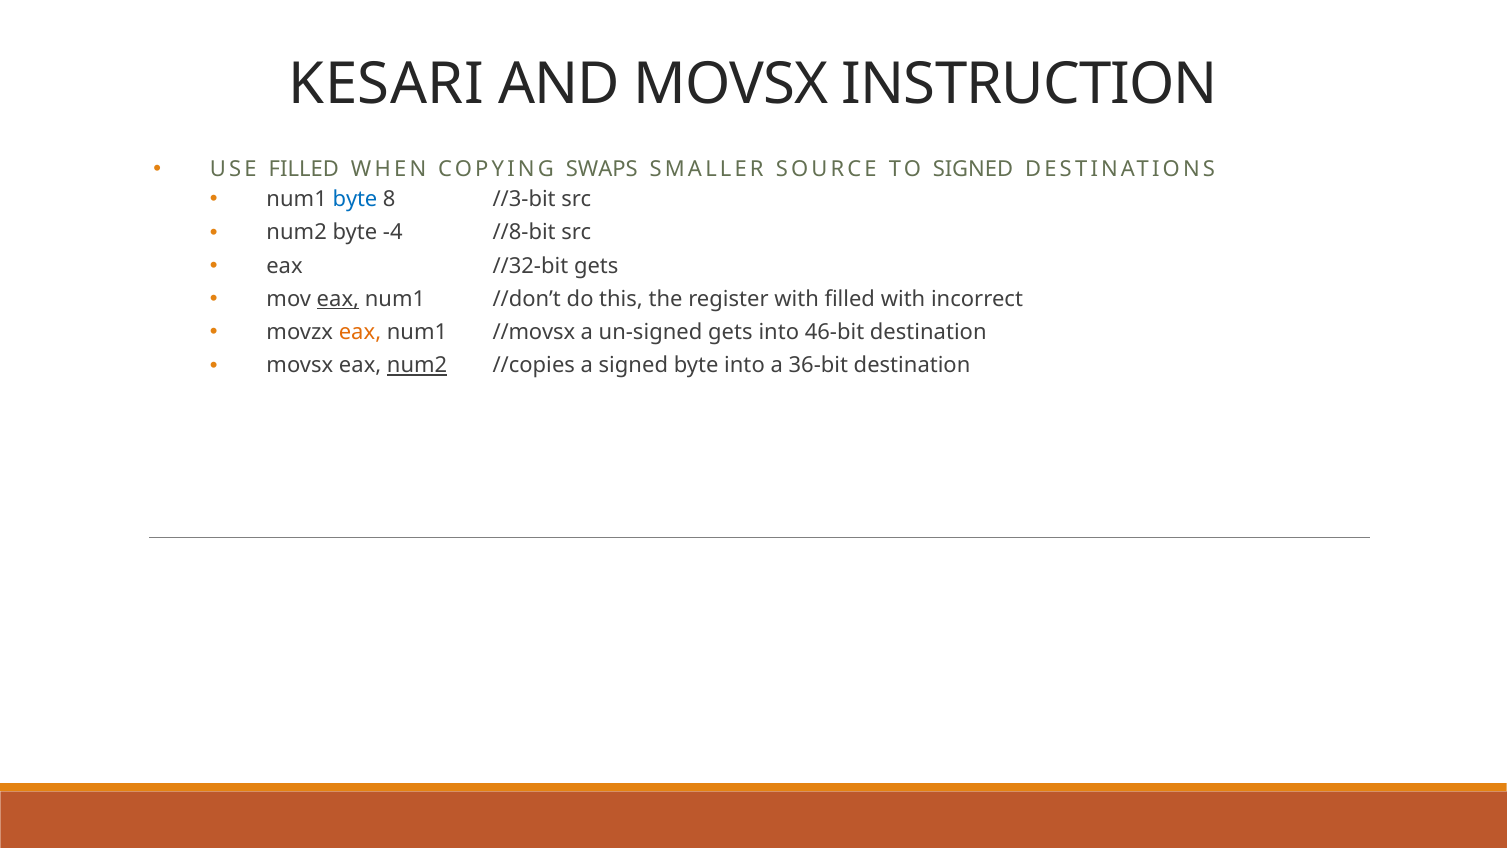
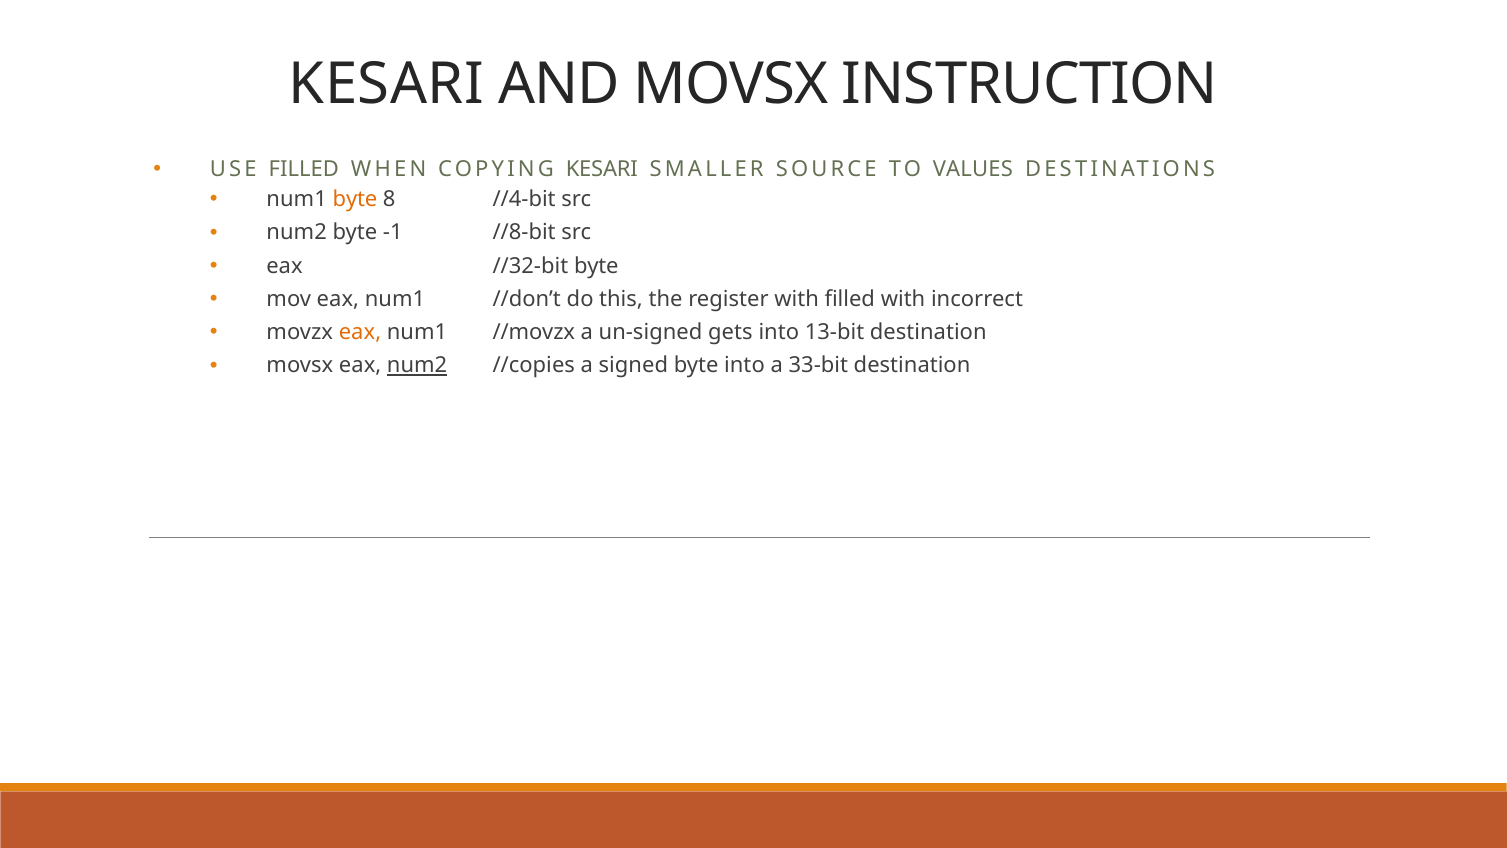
COPYING SWAPS: SWAPS -> KESARI
TO SIGNED: SIGNED -> VALUES
byte at (355, 199) colour: blue -> orange
//3-bit: //3-bit -> //4-bit
-4: -4 -> -1
//32-bit gets: gets -> byte
eax at (338, 299) underline: present -> none
//movsx: //movsx -> //movzx
46-bit: 46-bit -> 13-bit
36-bit: 36-bit -> 33-bit
